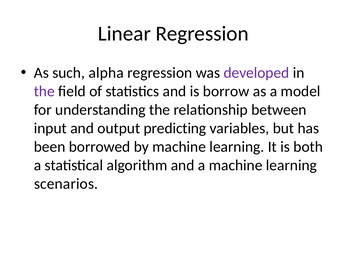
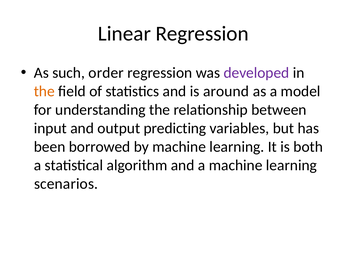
alpha: alpha -> order
the at (44, 91) colour: purple -> orange
borrow: borrow -> around
